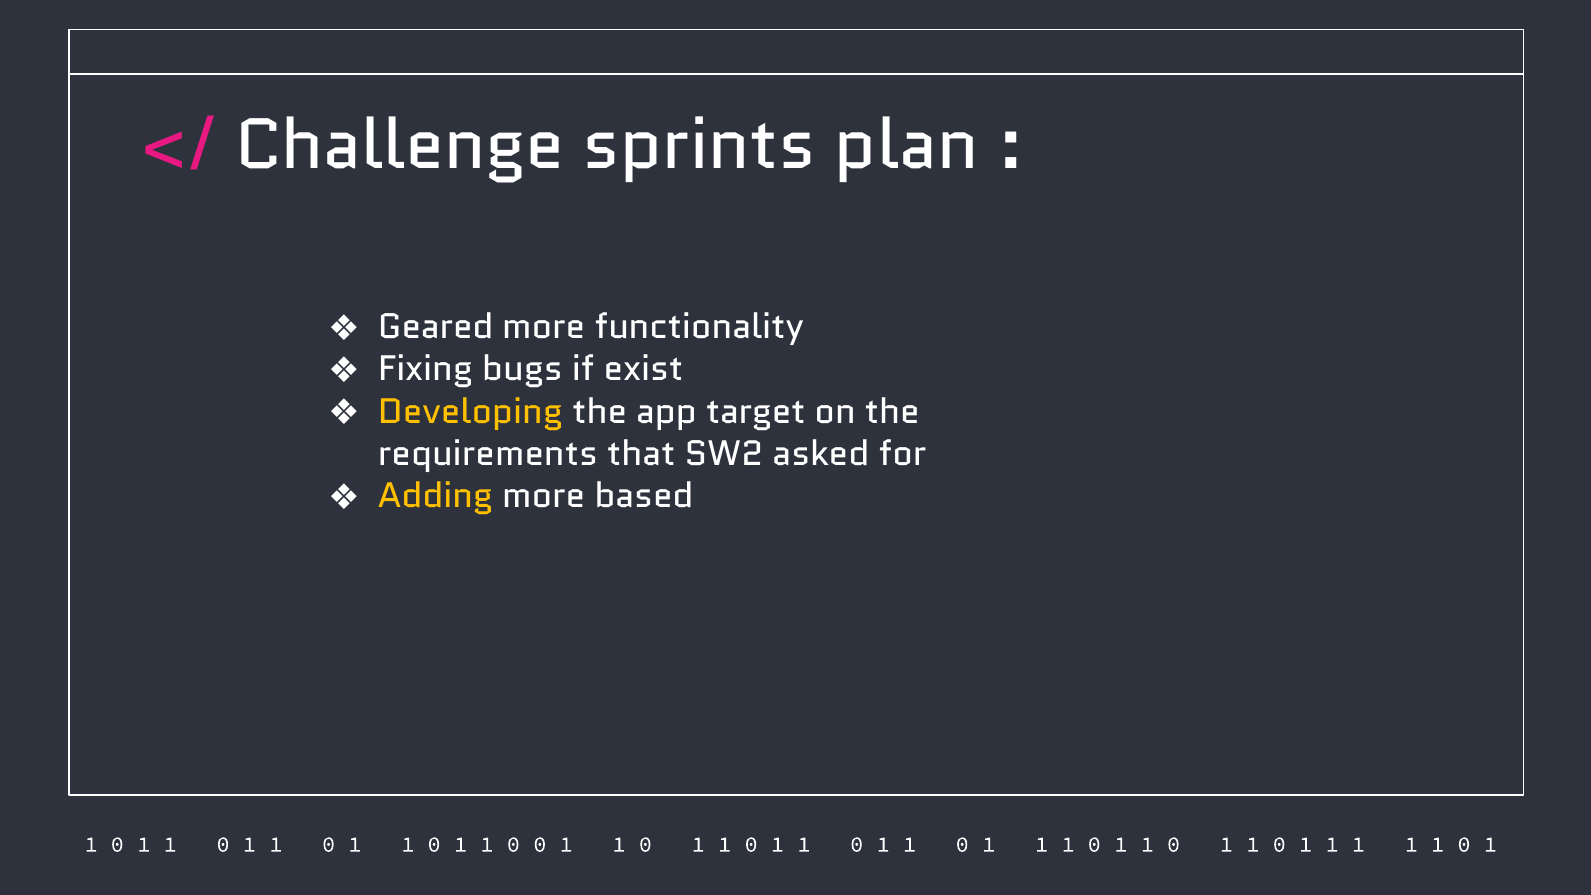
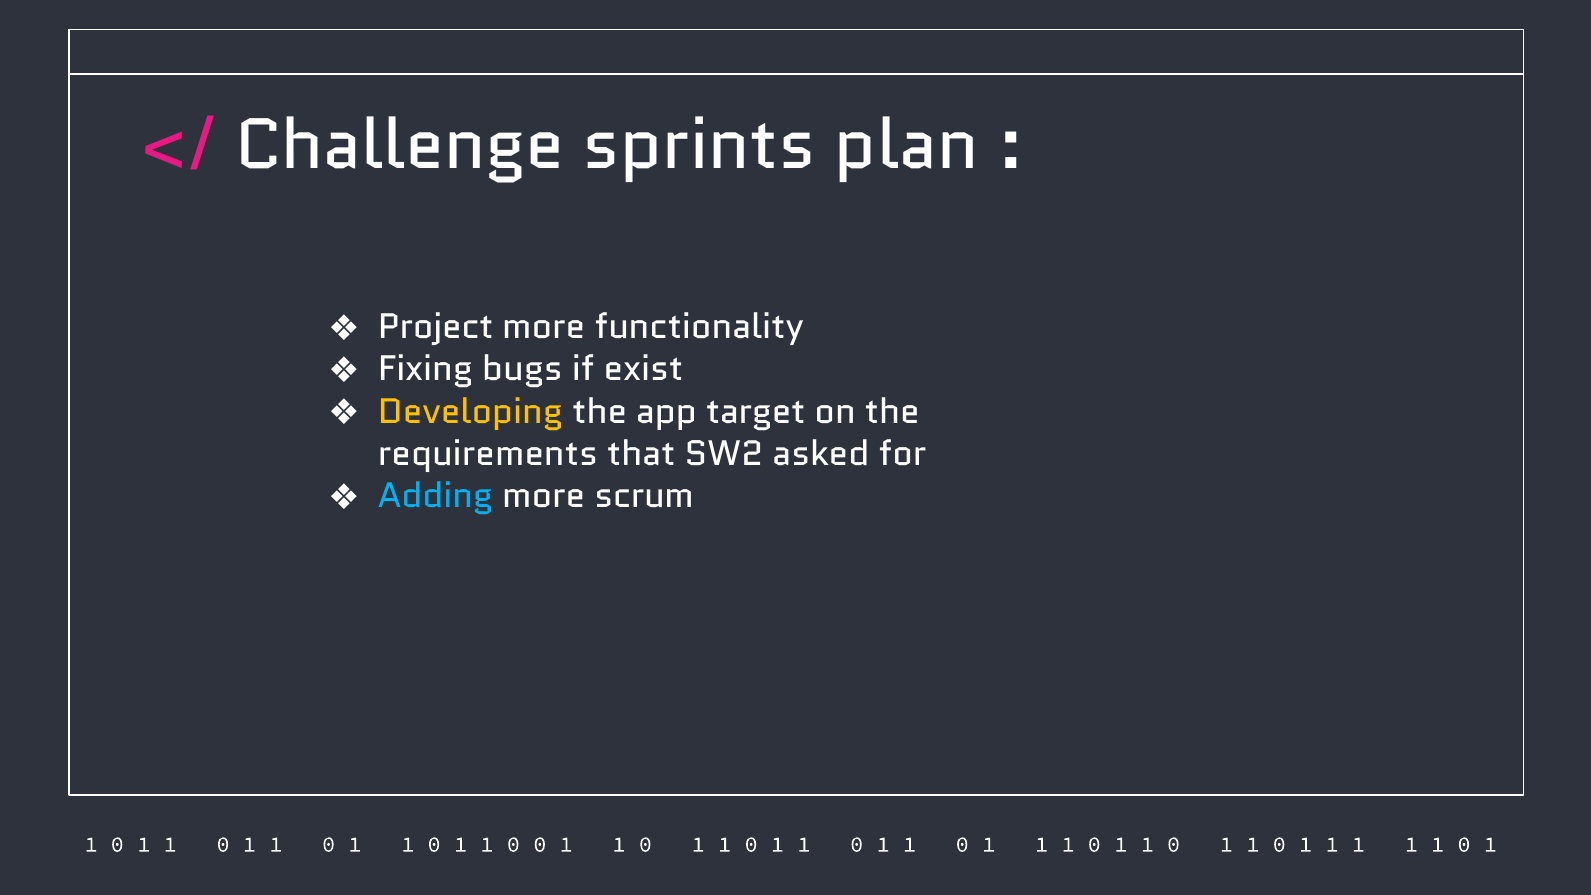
Geared: Geared -> Project
Adding colour: yellow -> light blue
based: based -> scrum
